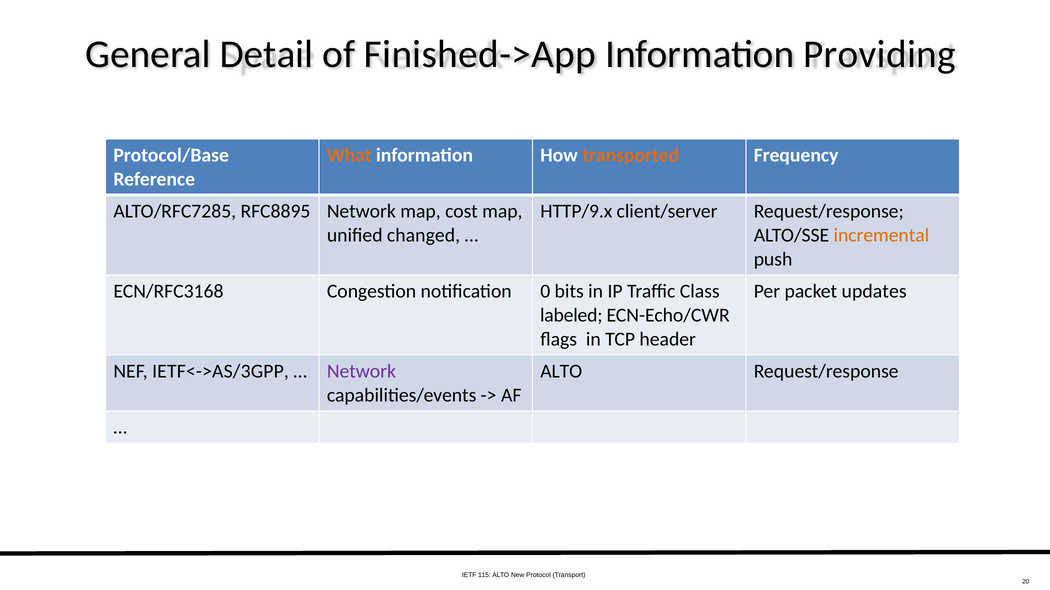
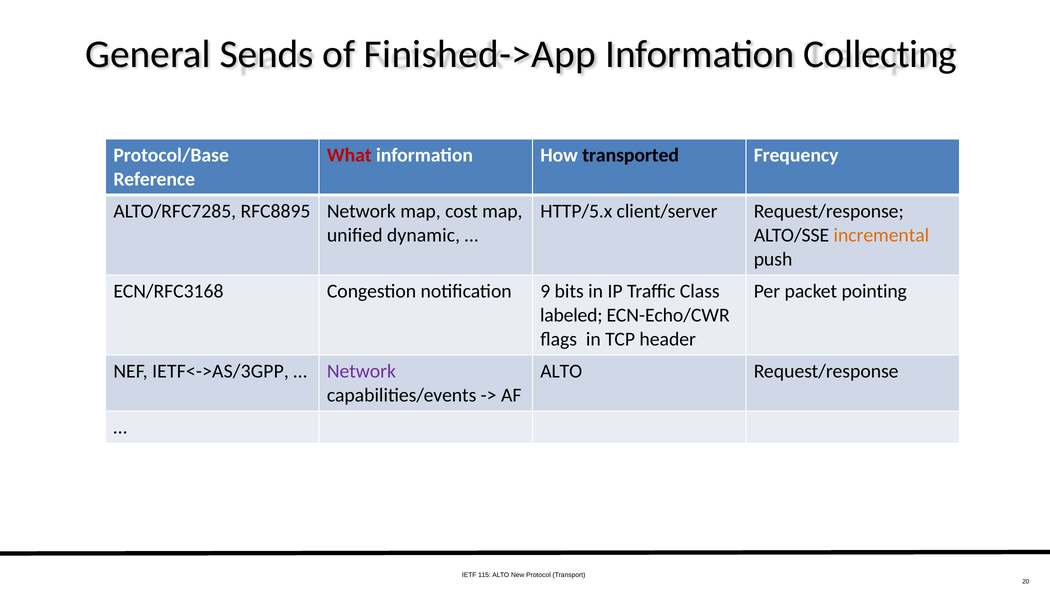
Detail: Detail -> Sends
Providing: Providing -> Collecting
What colour: orange -> red
transported colour: orange -> black
HTTP/9.x: HTTP/9.x -> HTTP/5.x
changed: changed -> dynamic
0: 0 -> 9
updates: updates -> pointing
